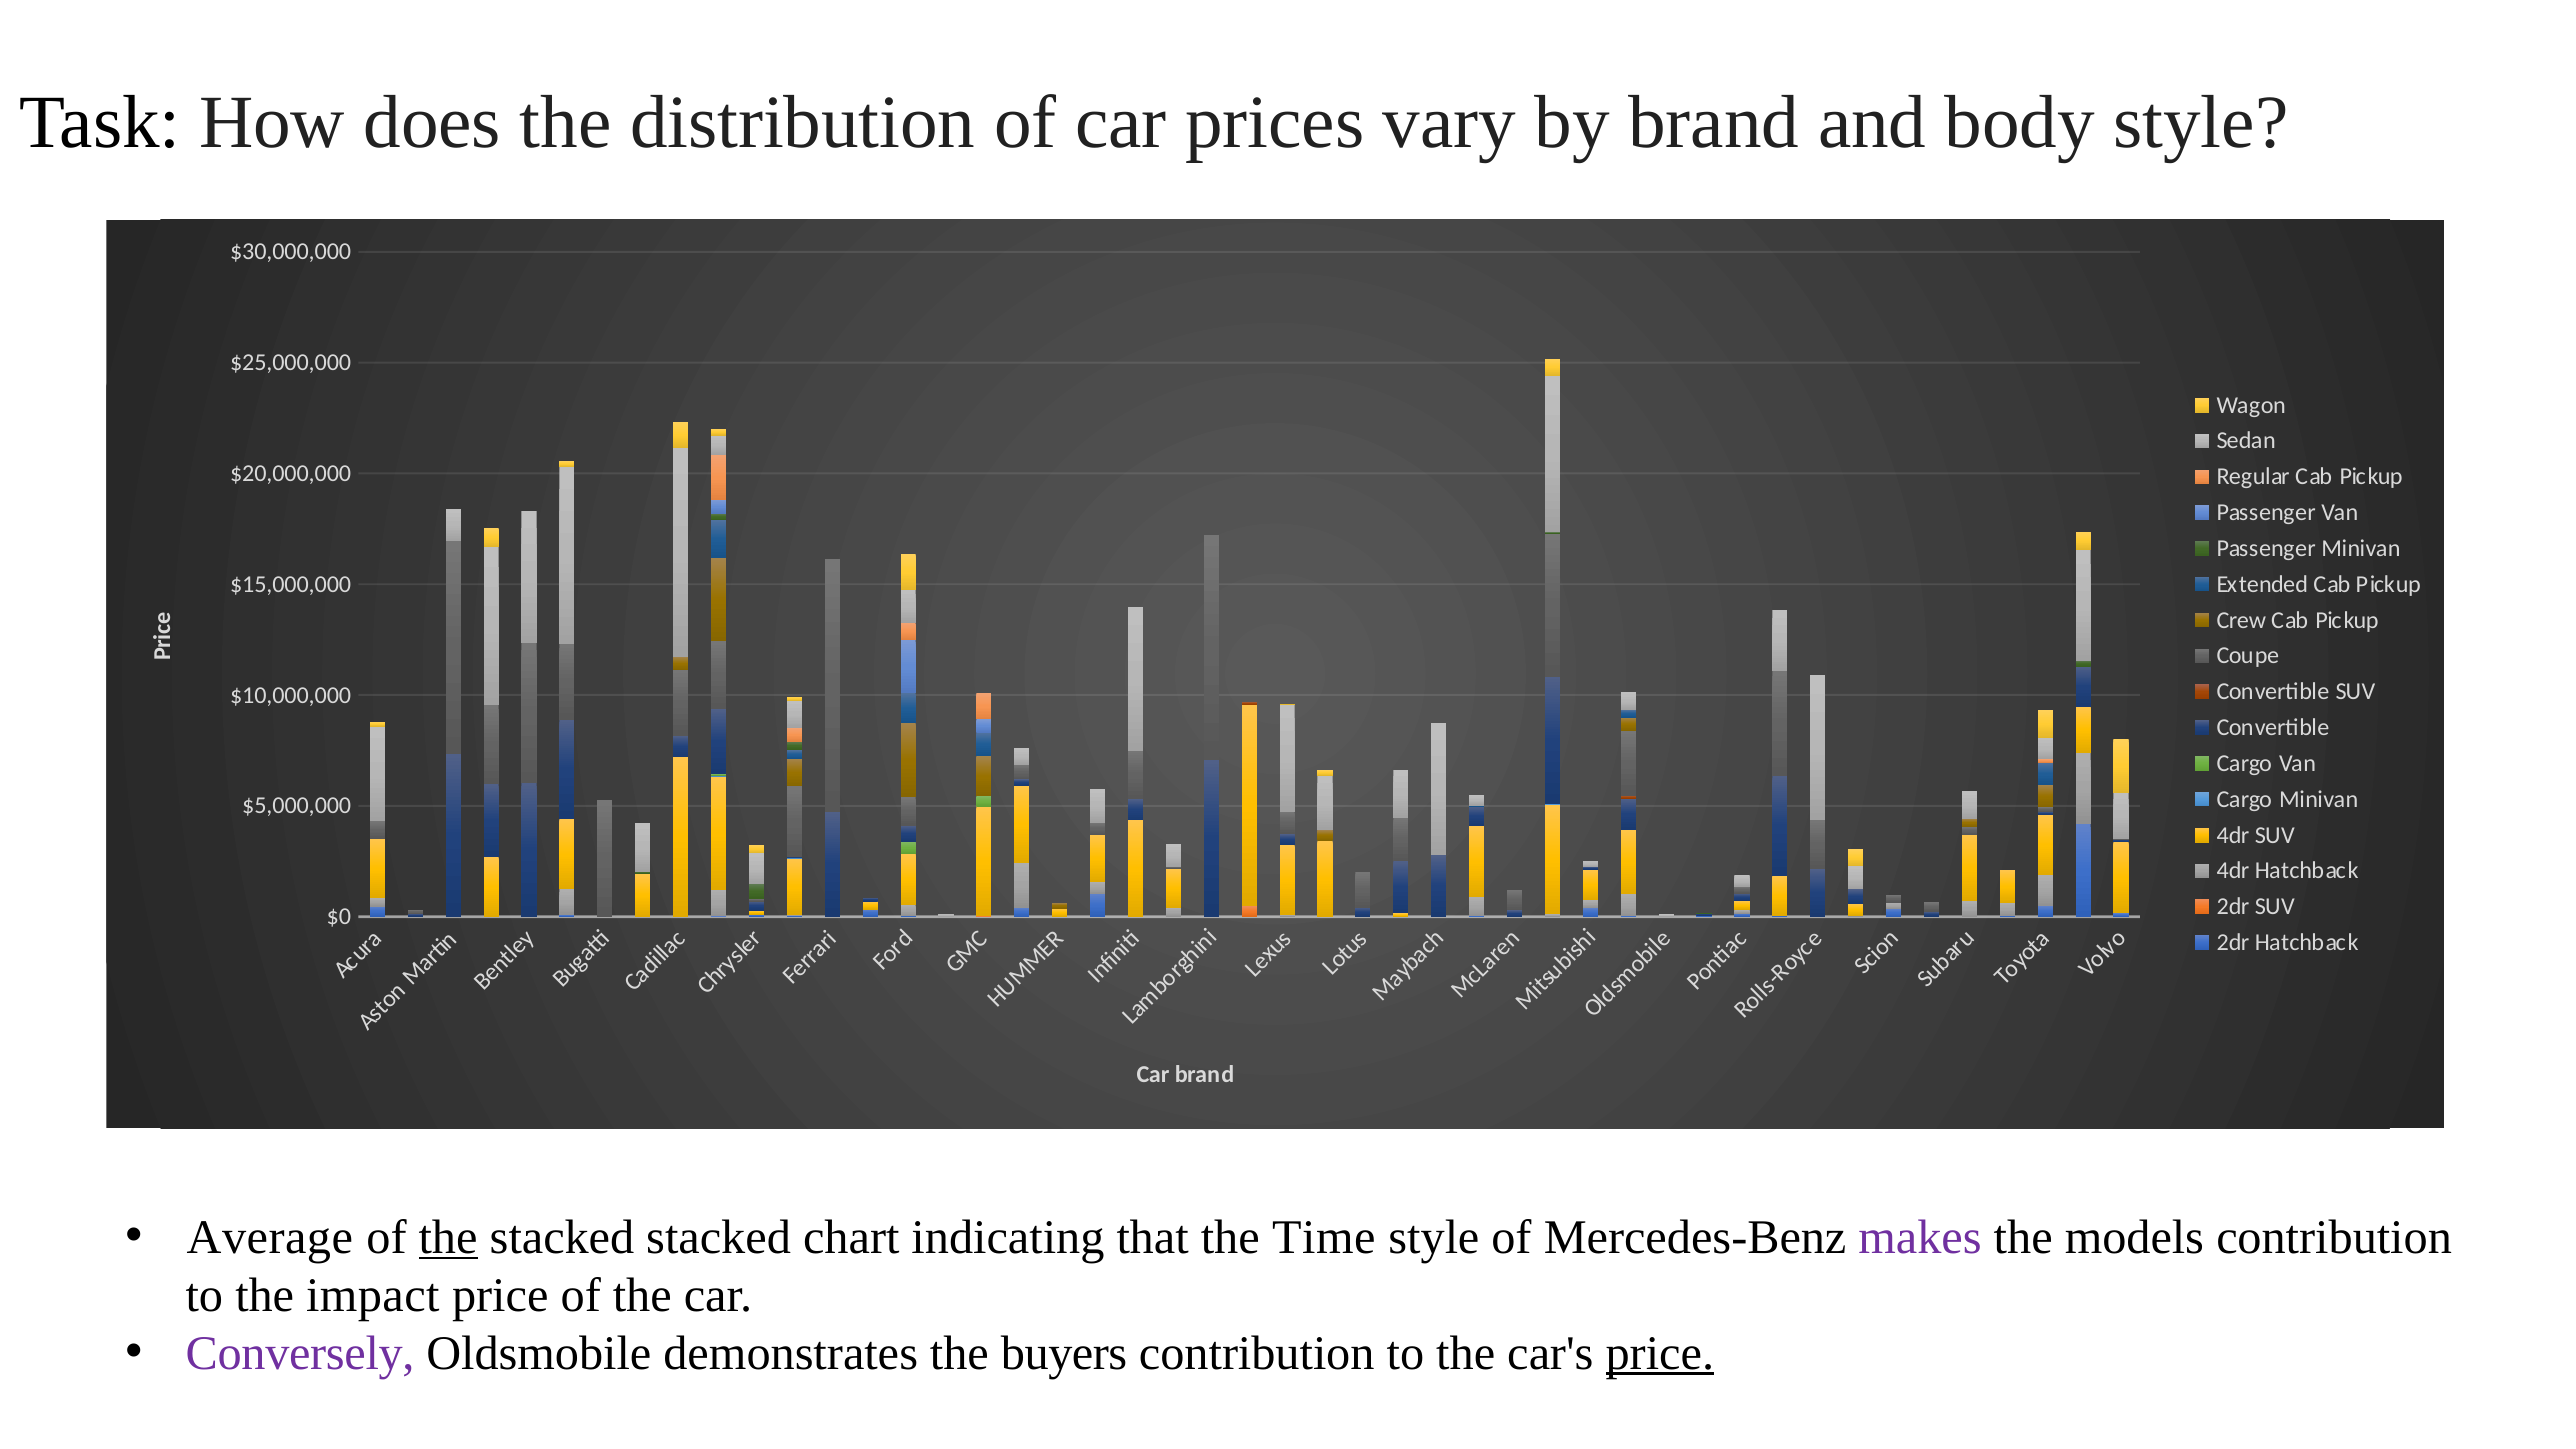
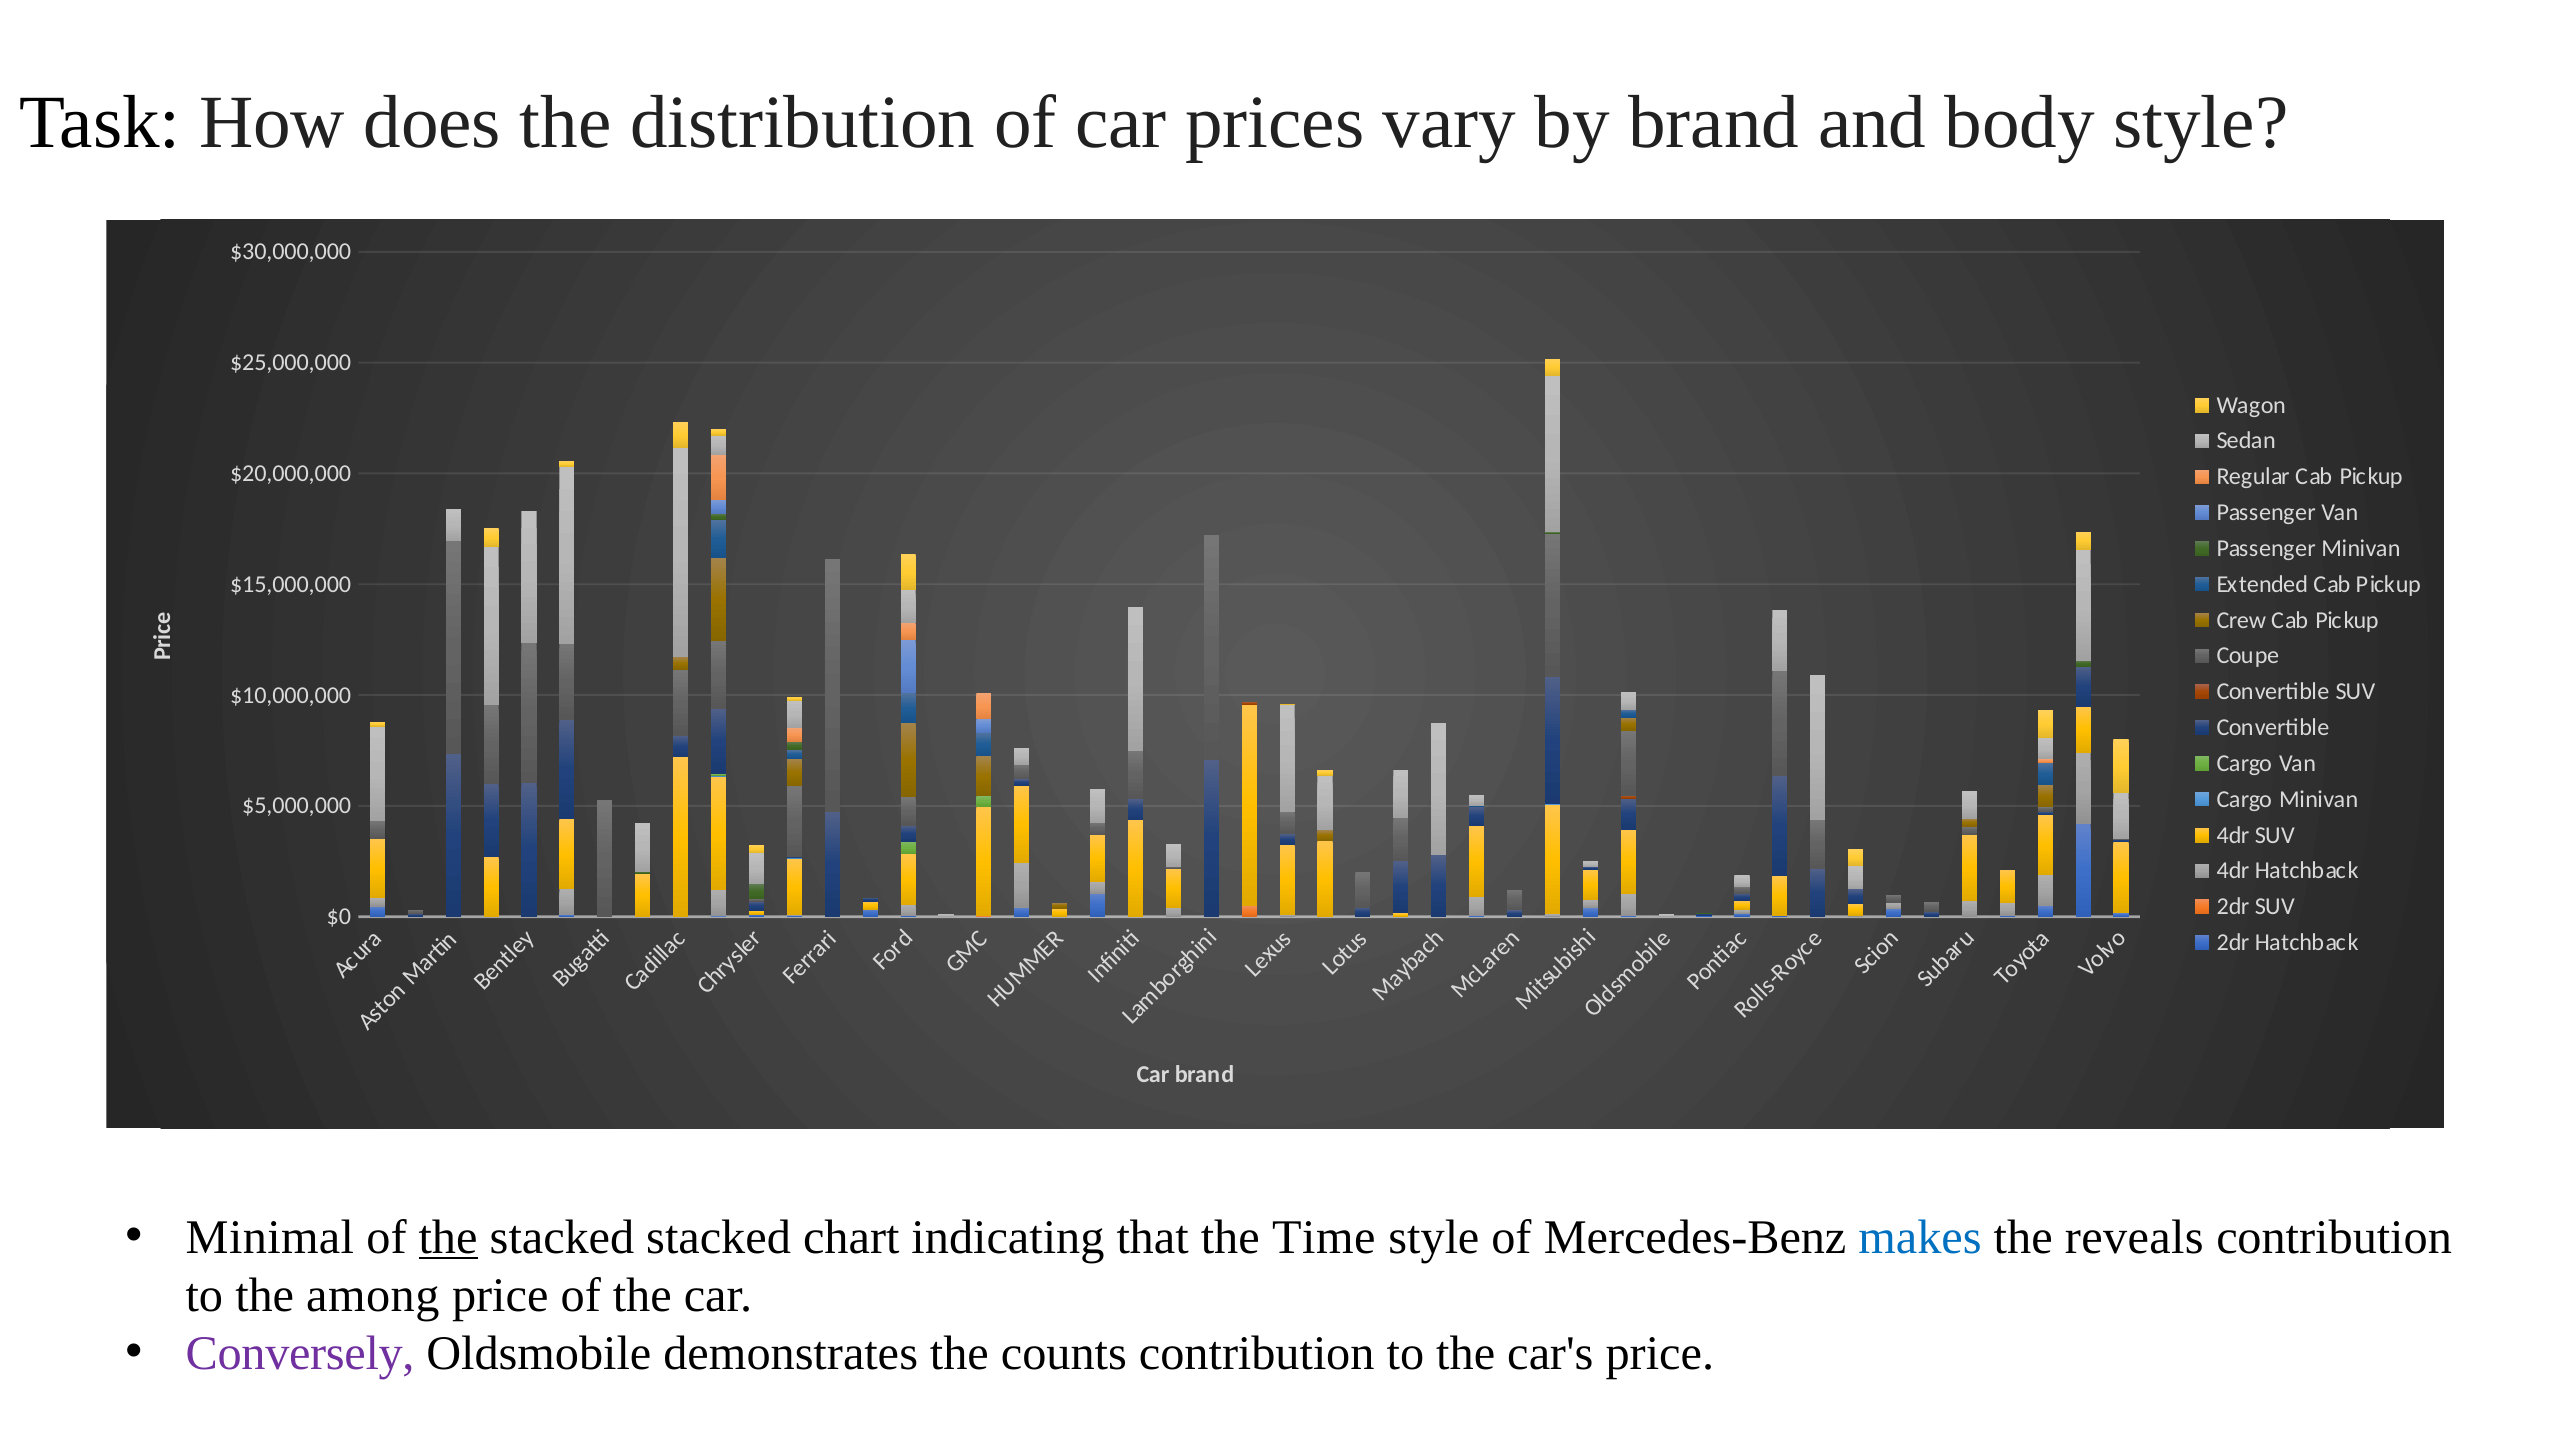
Average: Average -> Minimal
makes colour: purple -> blue
models: models -> reveals
impact: impact -> among
buyers: buyers -> counts
price at (1660, 1353) underline: present -> none
